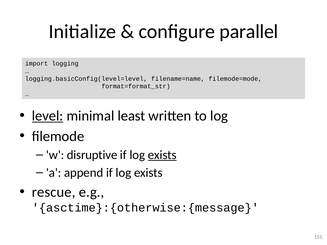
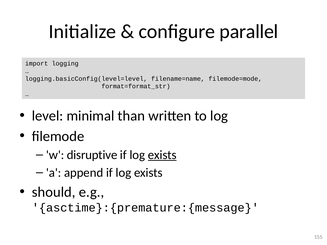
level underline: present -> none
least: least -> than
rescue: rescue -> should
asctime}:{otherwise:{message: asctime}:{otherwise:{message -> asctime}:{premature:{message
